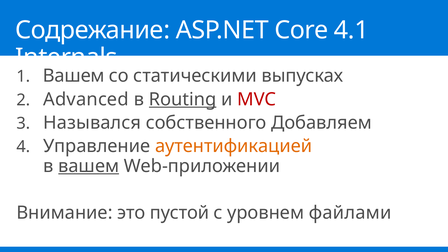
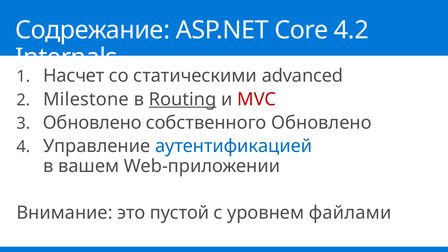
4.1: 4.1 -> 4.2
Вашем at (74, 76): Вашем -> Насчет
выпусках: выпусках -> advanced
Advanced: Advanced -> Milestone
Назывался at (92, 123): Назывался -> Обновлено
собственного Добавляем: Добавляем -> Обновлено
аутентификацией colour: orange -> blue
вашем at (89, 166) underline: present -> none
